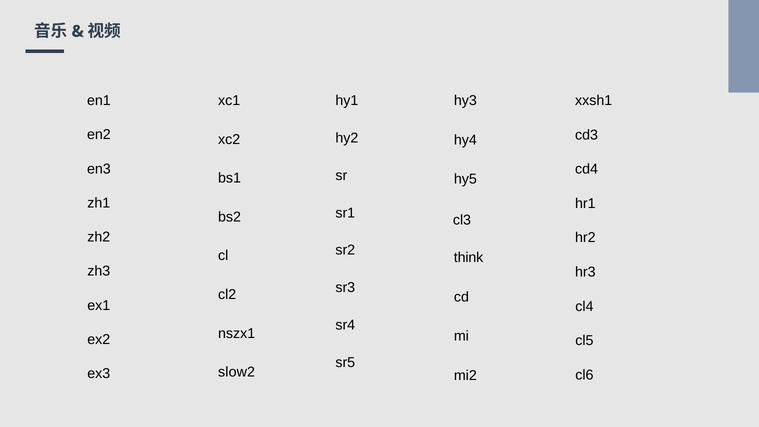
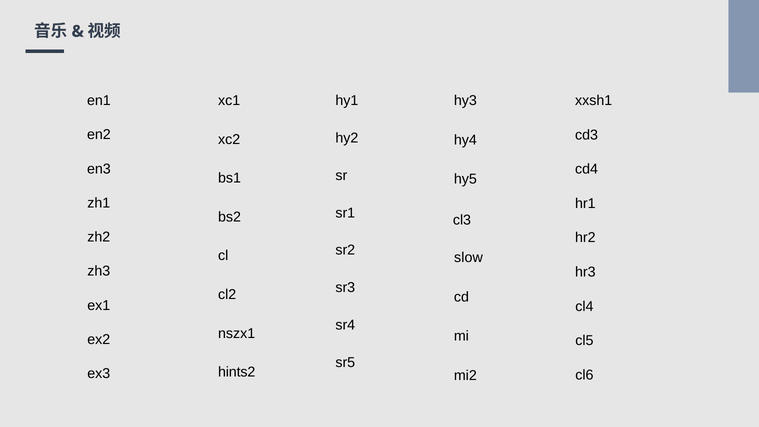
think: think -> slow
slow2: slow2 -> hints2
